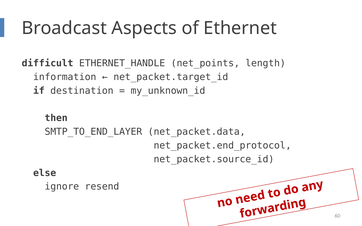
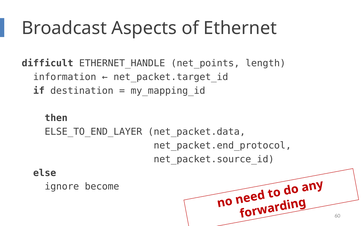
my_unknown_id: my_unknown_id -> my_mapping_id
SMTP_TO_END_LAYER: SMTP_TO_END_LAYER -> ELSE_TO_END_LAYER
resend: resend -> become
